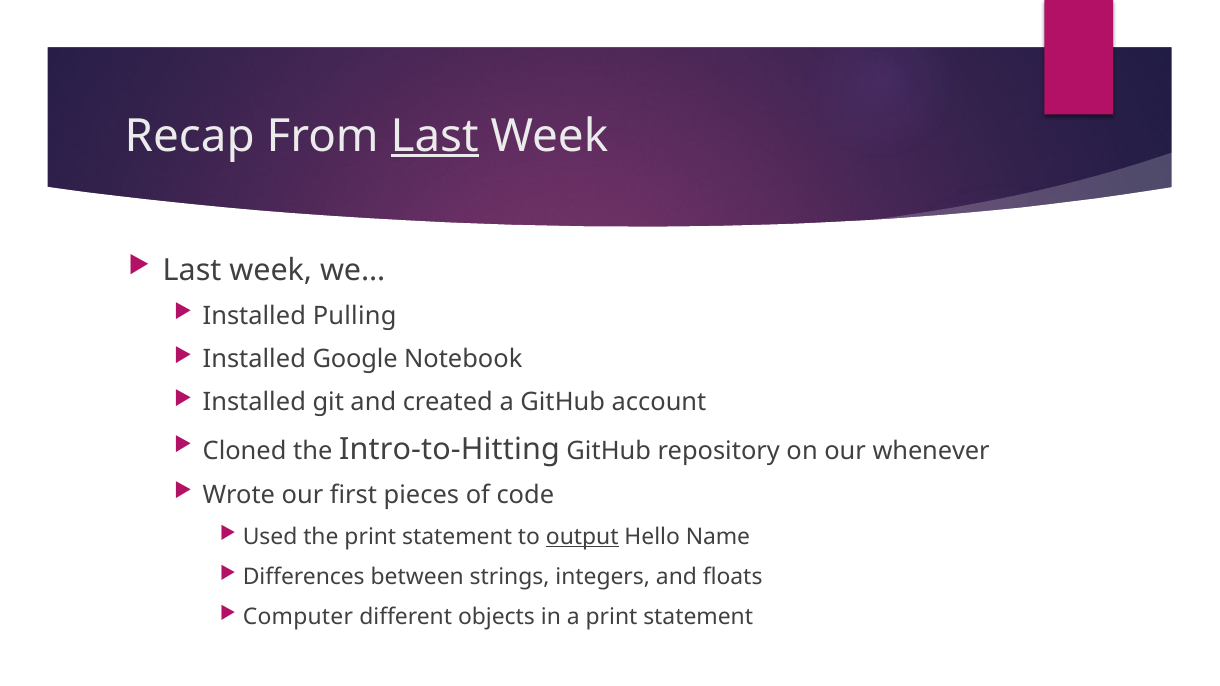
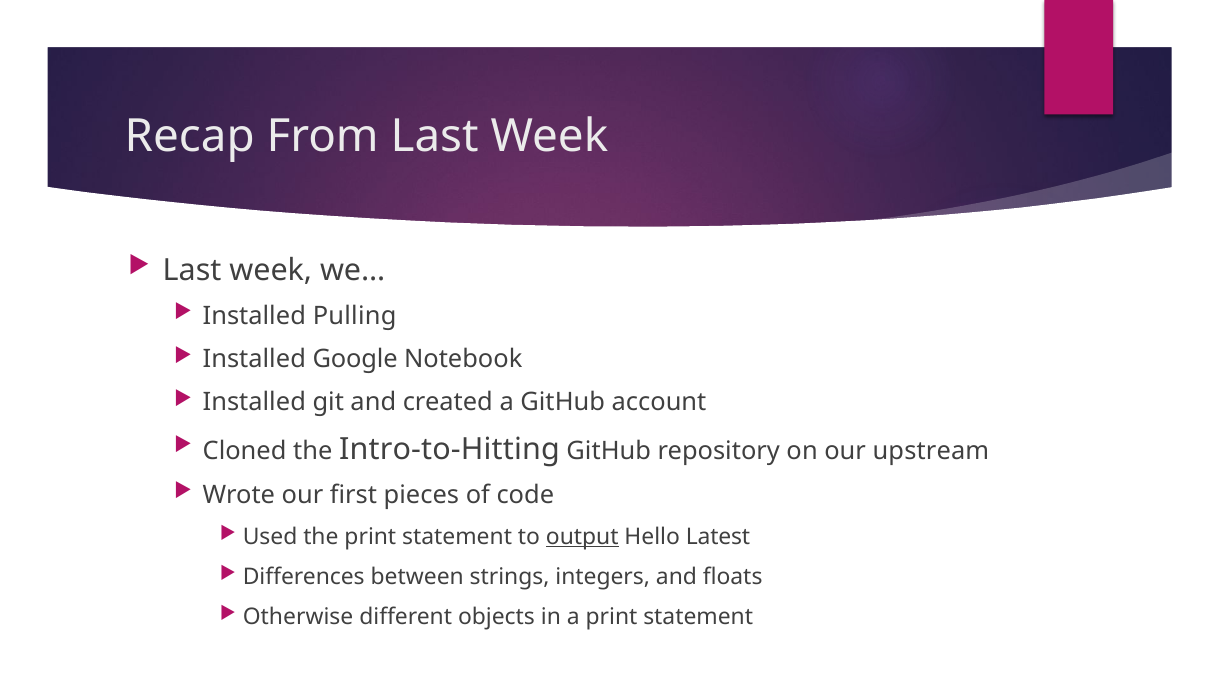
Last at (435, 136) underline: present -> none
whenever: whenever -> upstream
Name: Name -> Latest
Computer: Computer -> Otherwise
